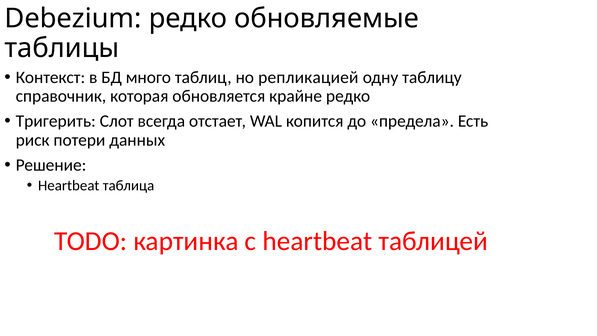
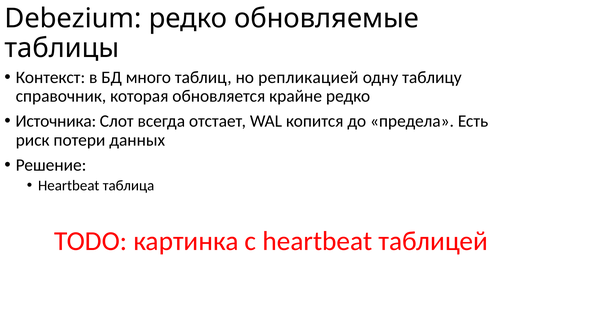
Тригерить: Тригерить -> Источника
